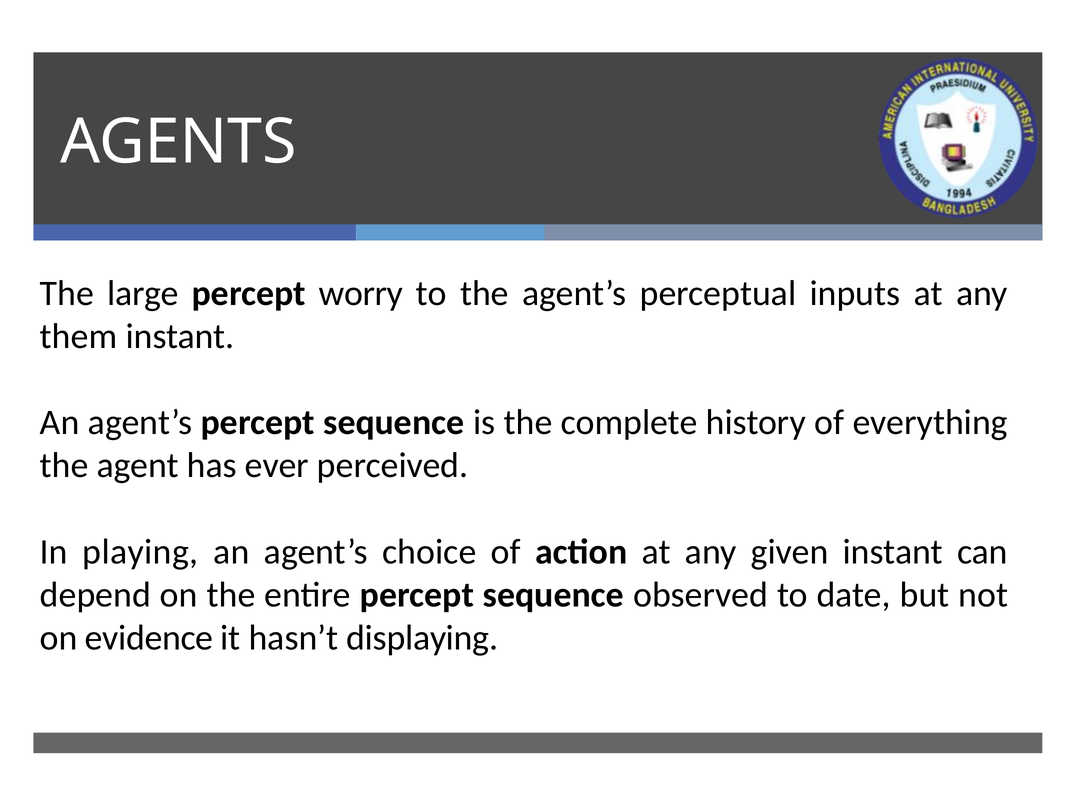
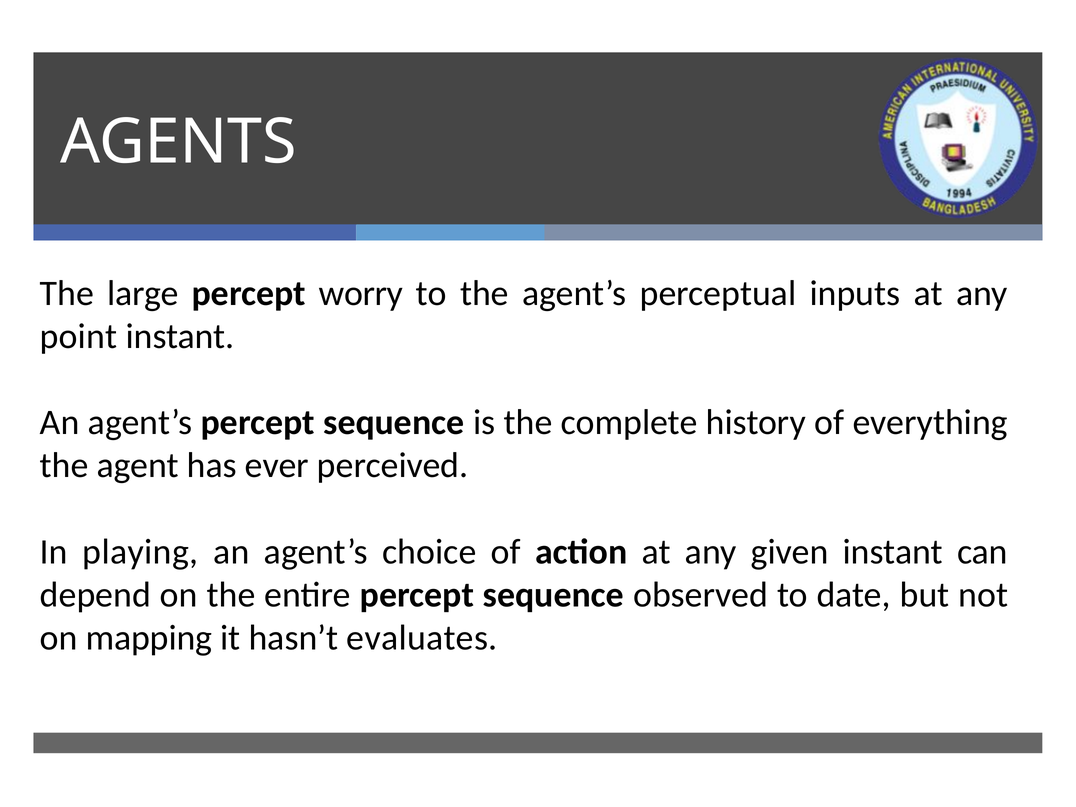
them: them -> point
evidence: evidence -> mapping
displaying: displaying -> evaluates
